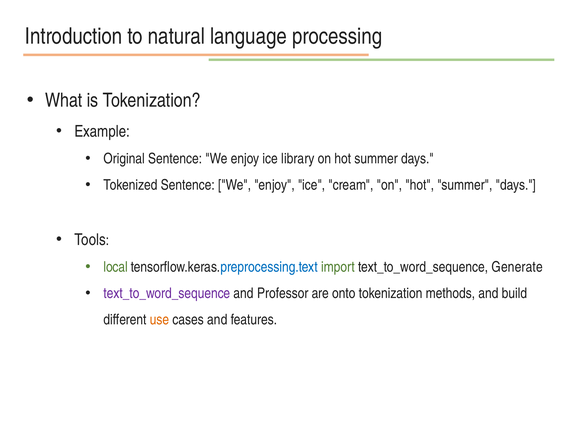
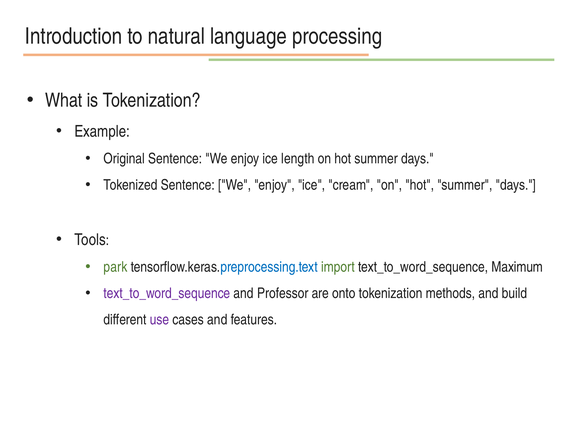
library: library -> length
local: local -> park
Generate: Generate -> Maximum
use colour: orange -> purple
